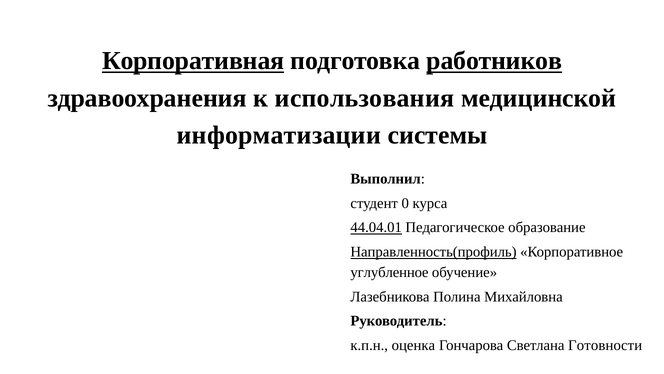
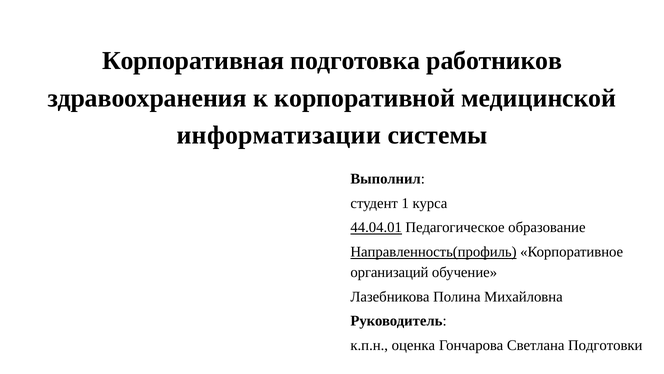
Корпоративная underline: present -> none
работников underline: present -> none
использования: использования -> корпоративной
0: 0 -> 1
углубленное: углубленное -> организаций
Готовности: Готовности -> Подготовки
